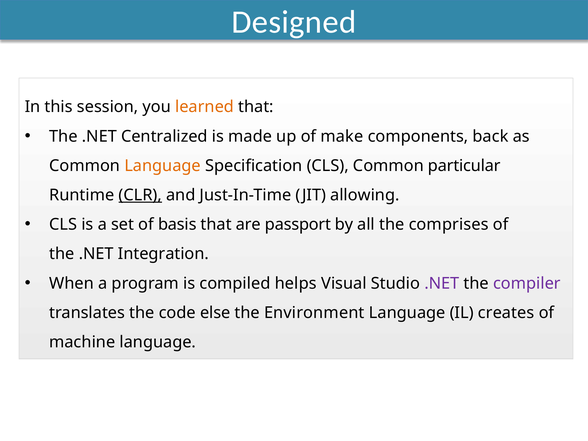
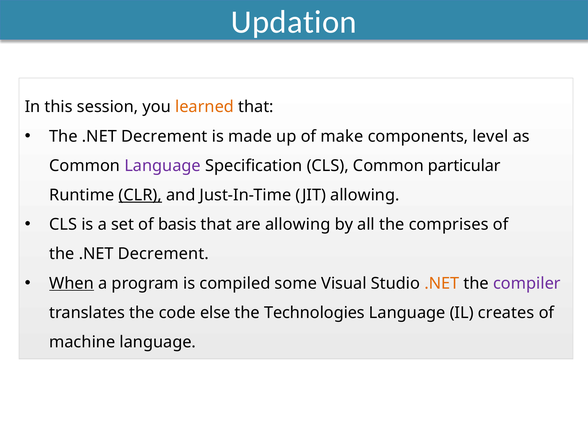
Designed: Designed -> Updation
Centralized at (164, 136): Centralized -> Decrement
back: back -> level
Language at (163, 166) colour: orange -> purple
are passport: passport -> allowing
Integration at (163, 254): Integration -> Decrement
When underline: none -> present
helps: helps -> some
.NET at (442, 283) colour: purple -> orange
Environment: Environment -> Technologies
